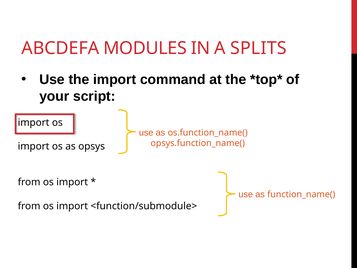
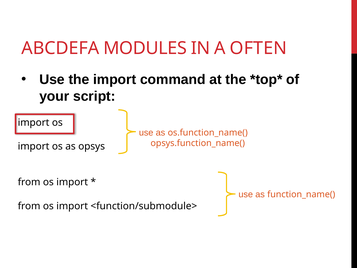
SPLITS: SPLITS -> OFTEN
